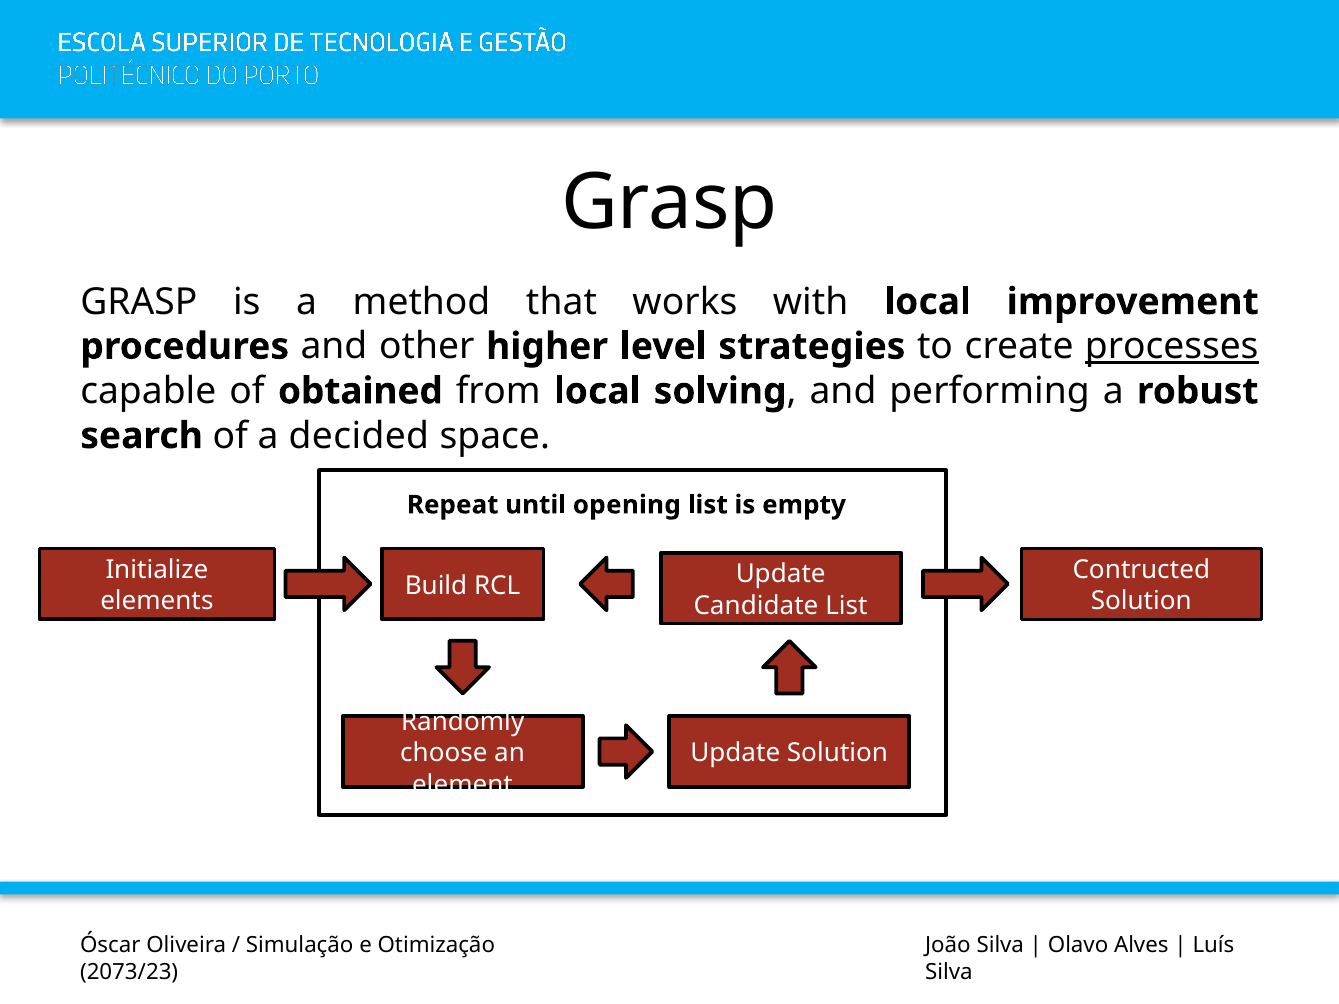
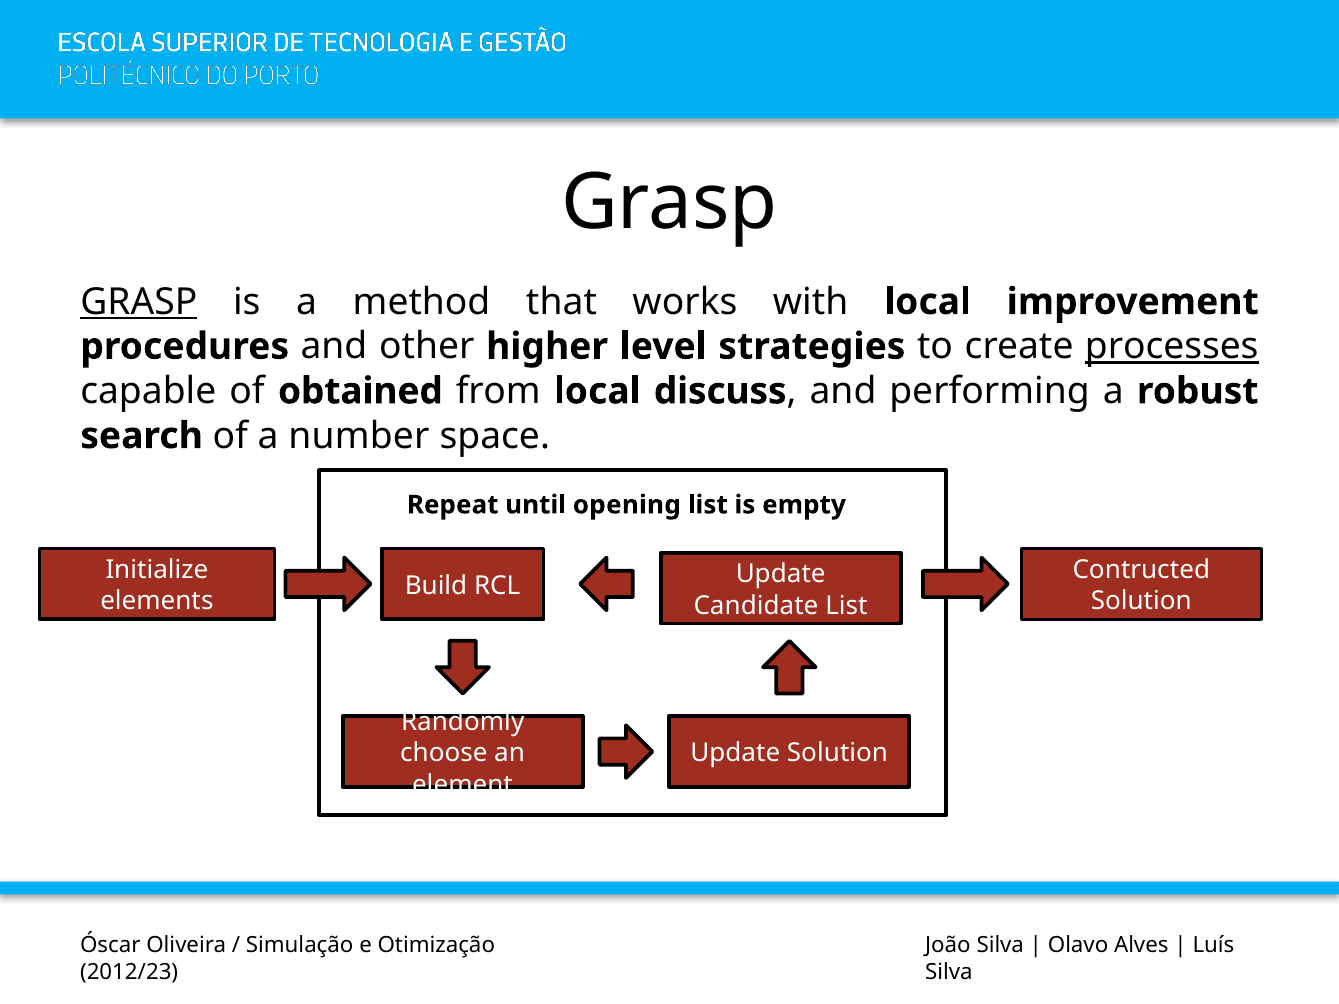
GRASP at (139, 302) underline: none -> present
solving: solving -> discuss
decided: decided -> number
2073/23: 2073/23 -> 2012/23
